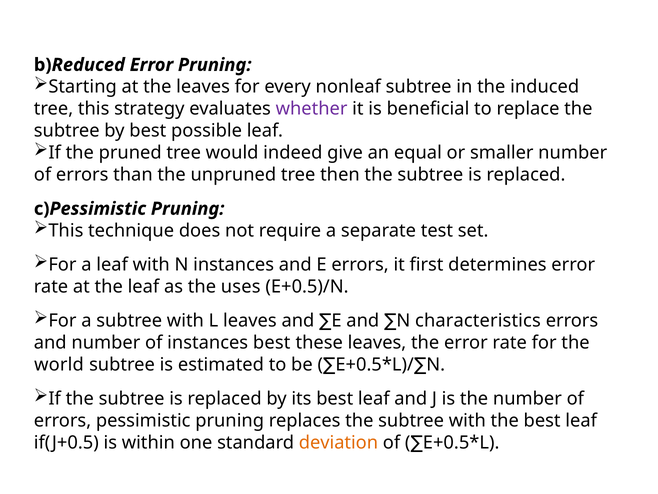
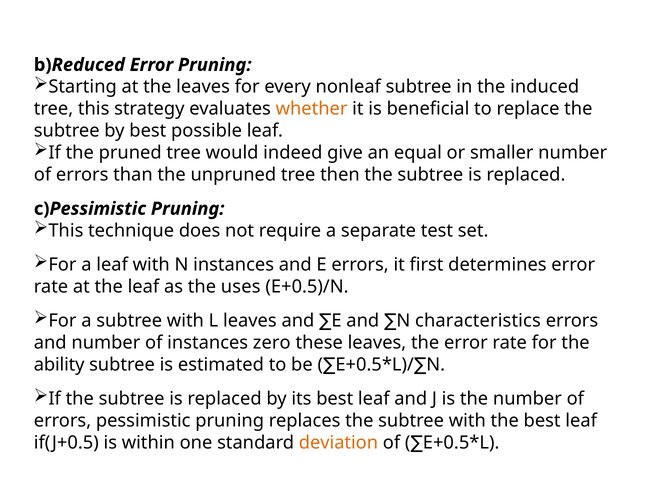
whether colour: purple -> orange
instances best: best -> zero
world: world -> ability
